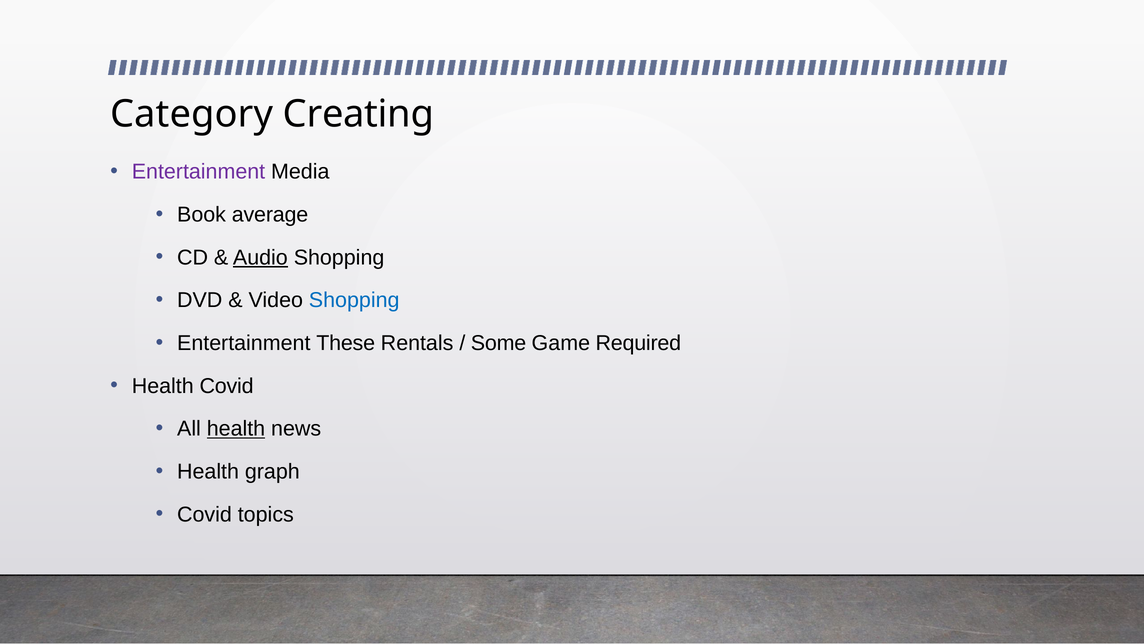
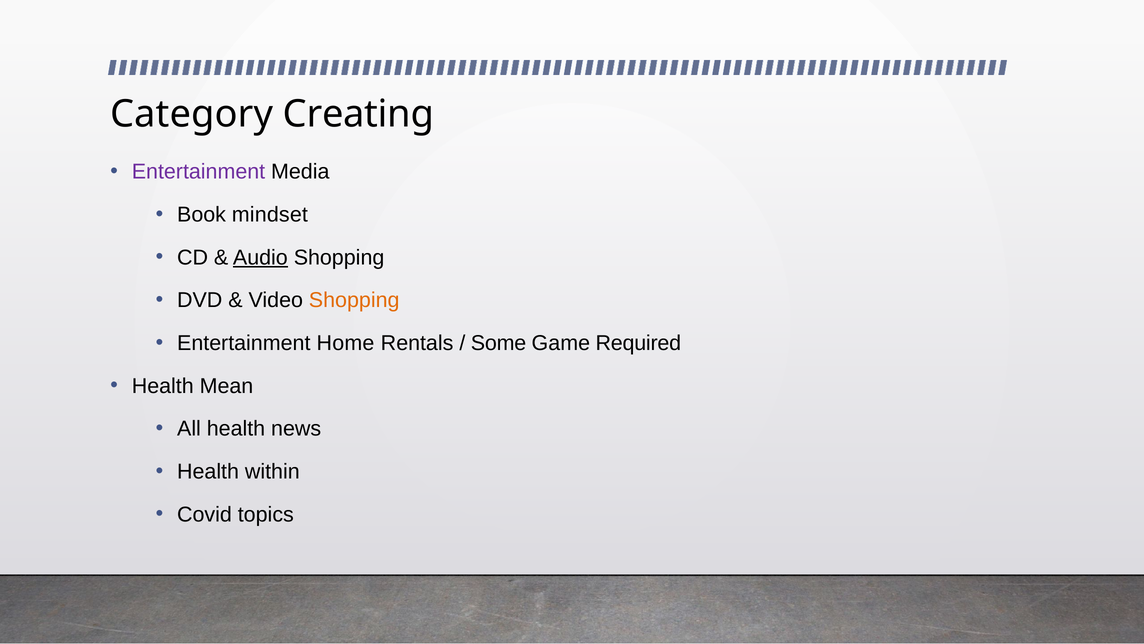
average: average -> mindset
Shopping at (354, 300) colour: blue -> orange
These: These -> Home
Health Covid: Covid -> Mean
health at (236, 428) underline: present -> none
graph: graph -> within
